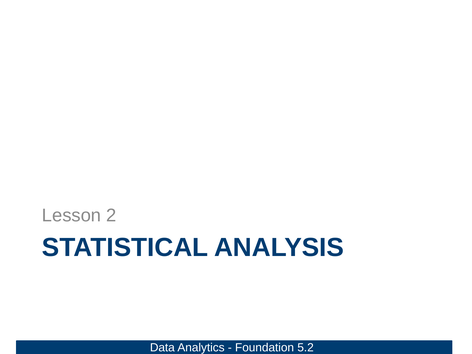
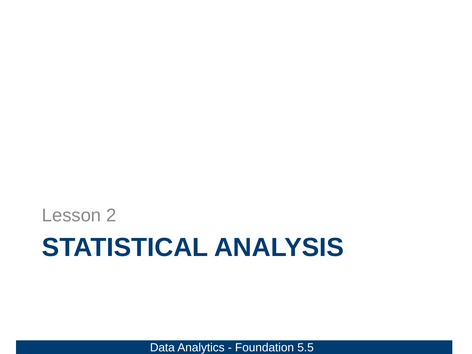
5.2: 5.2 -> 5.5
